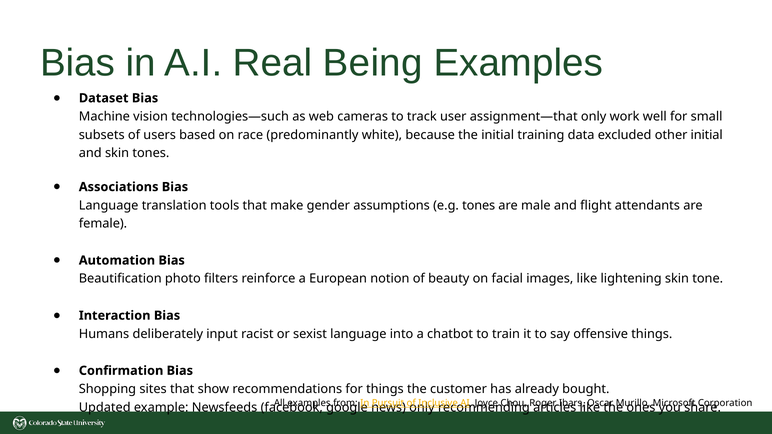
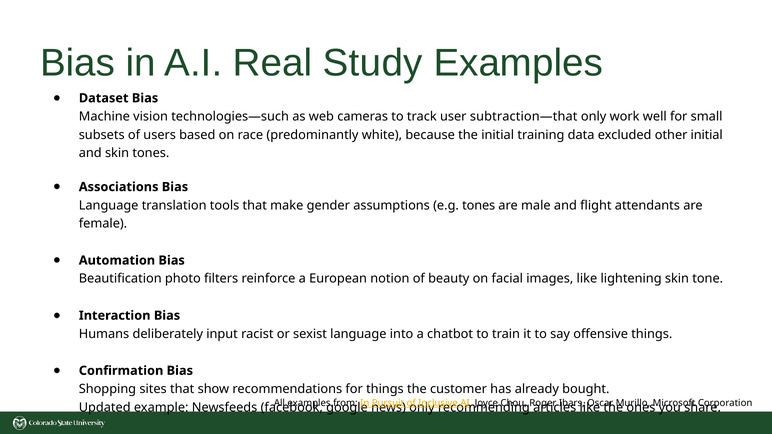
Being: Being -> Study
assignment—that: assignment—that -> subtraction—that
